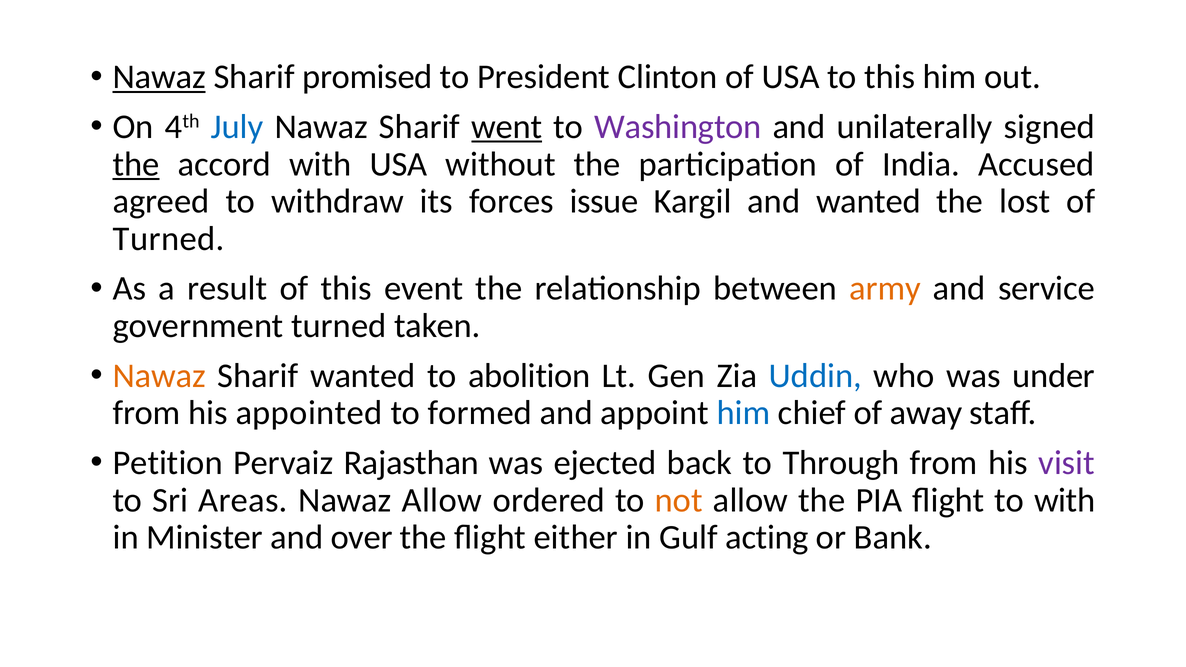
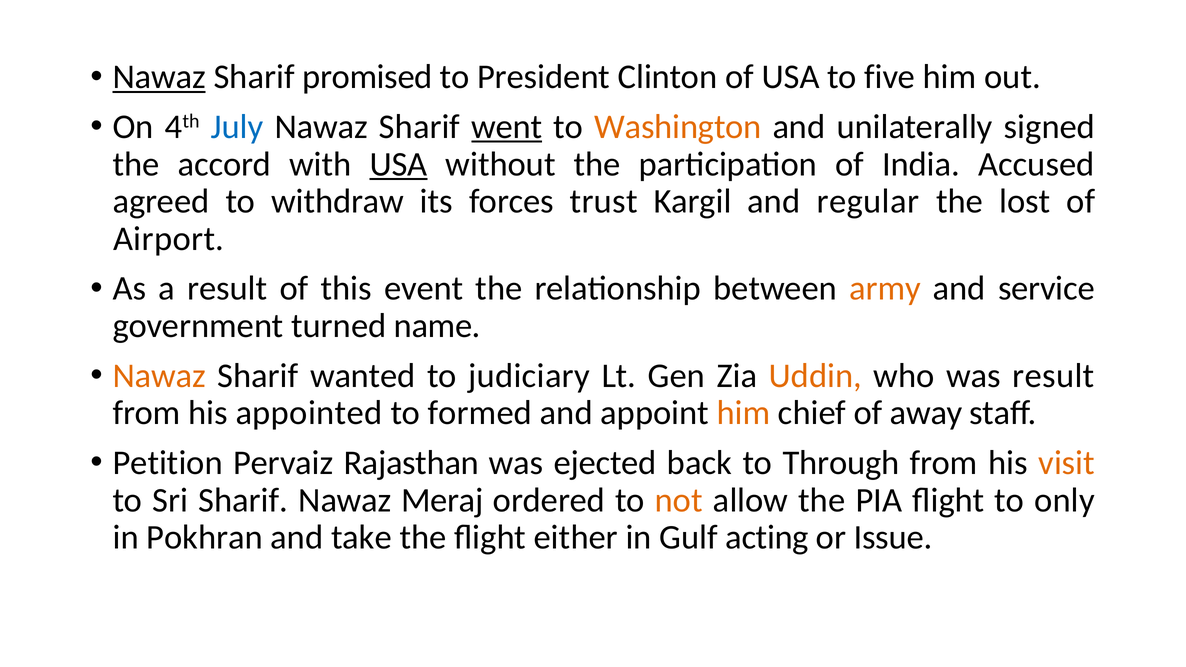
to this: this -> five
Washington colour: purple -> orange
the at (136, 164) underline: present -> none
USA at (398, 164) underline: none -> present
issue: issue -> trust
and wanted: wanted -> regular
Turned at (169, 239): Turned -> Airport
taken: taken -> name
abolition: abolition -> judiciary
Uddin colour: blue -> orange
was under: under -> result
him at (743, 413) colour: blue -> orange
visit colour: purple -> orange
Sri Areas: Areas -> Sharif
Nawaz Allow: Allow -> Meraj
to with: with -> only
Minister: Minister -> Pokhran
over: over -> take
Bank: Bank -> Issue
